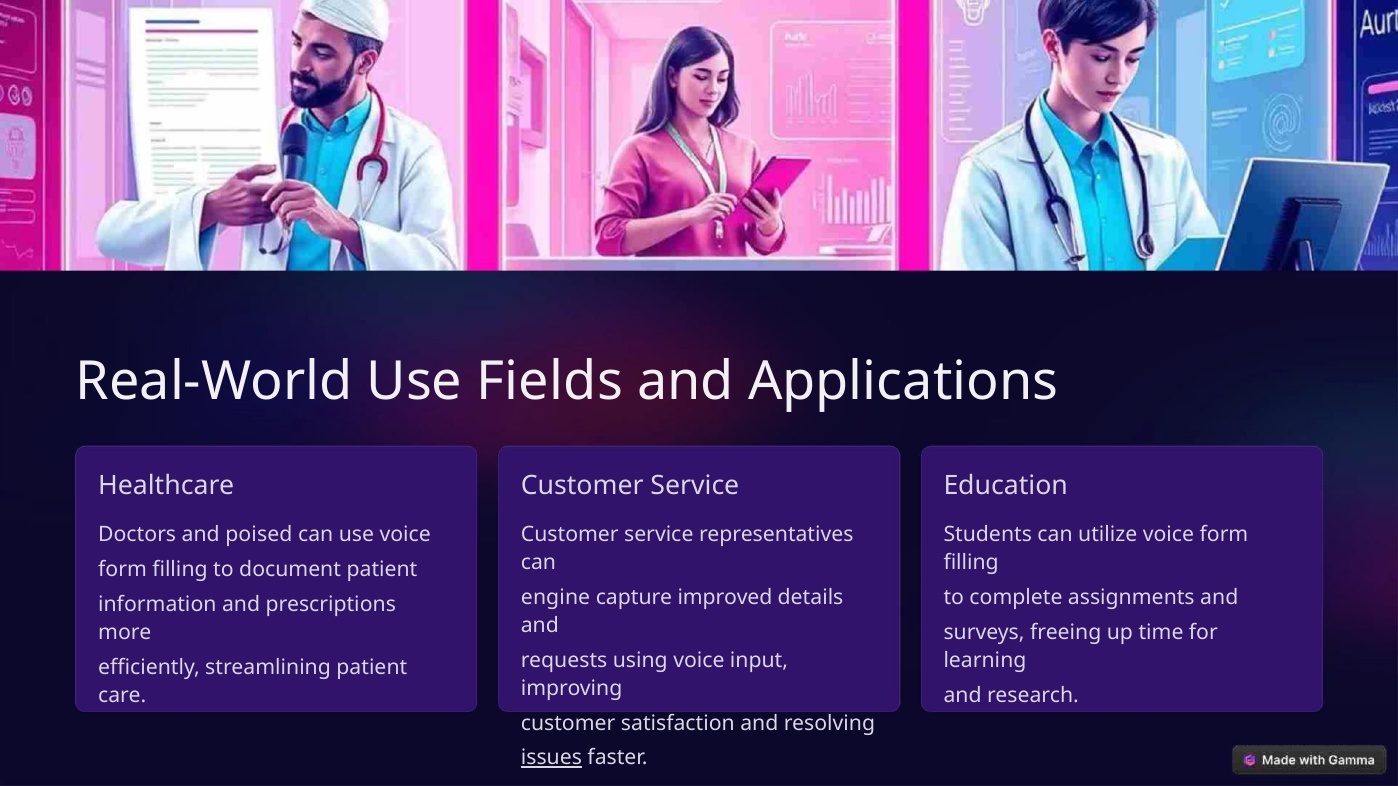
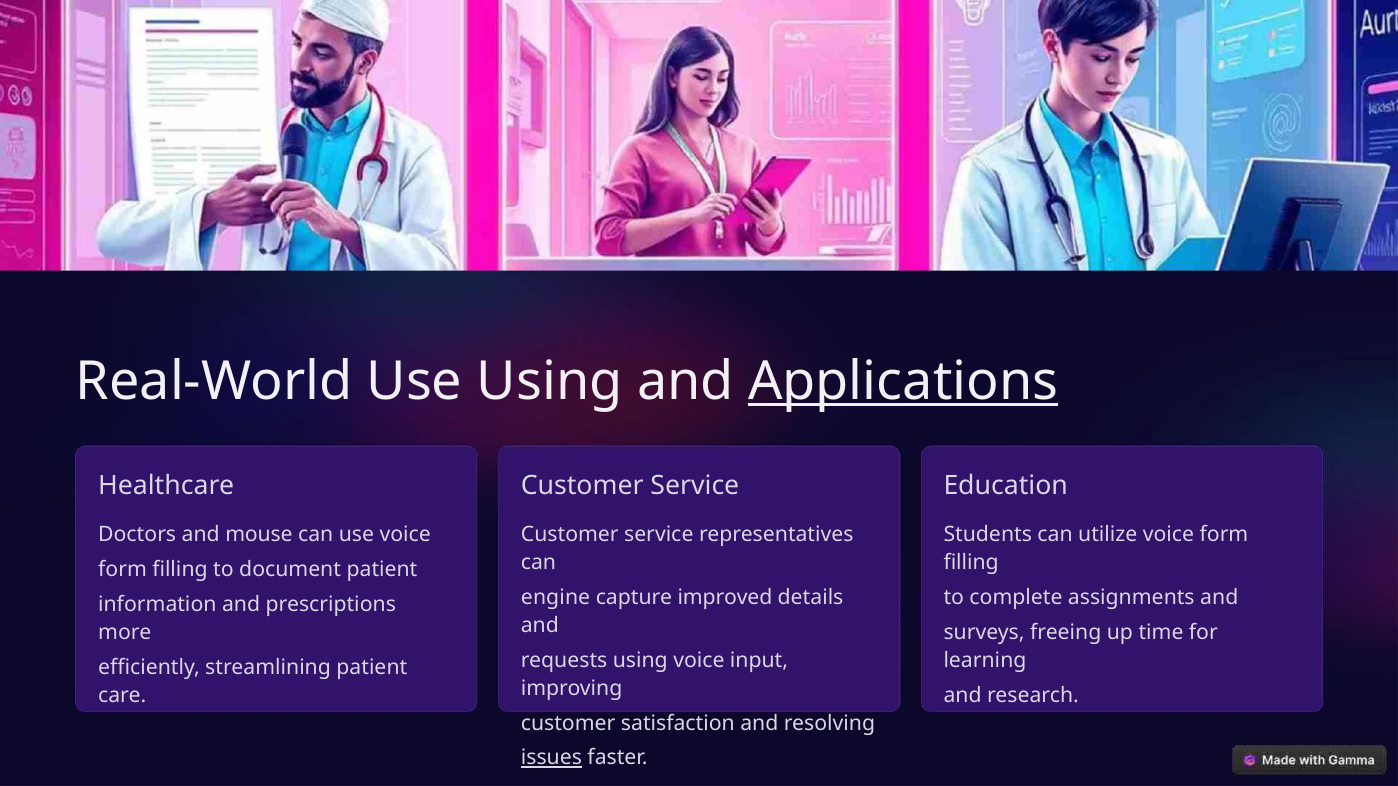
Use Fields: Fields -> Using
Applications underline: none -> present
poised: poised -> mouse
